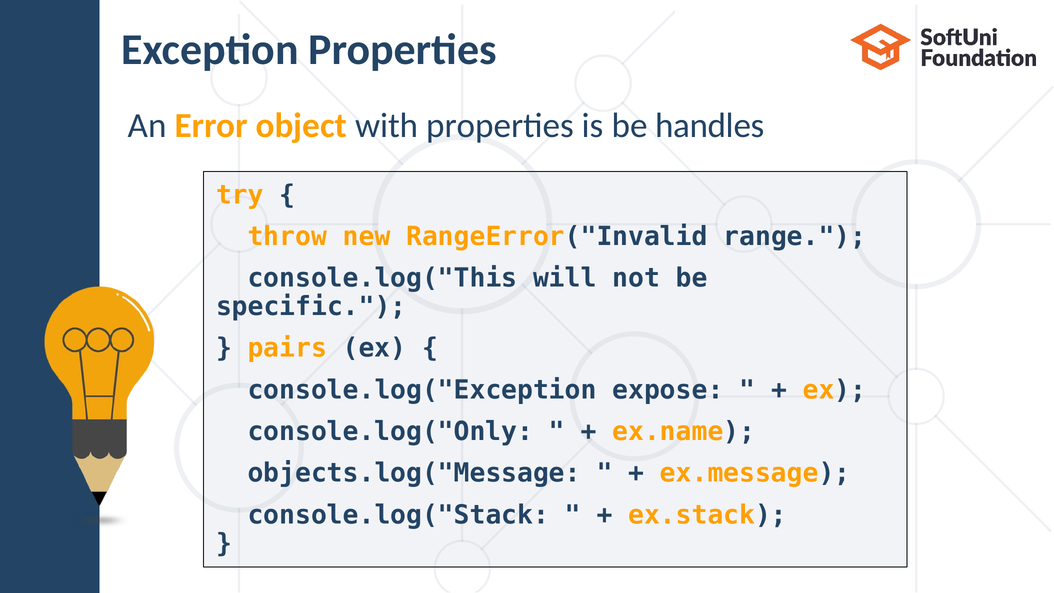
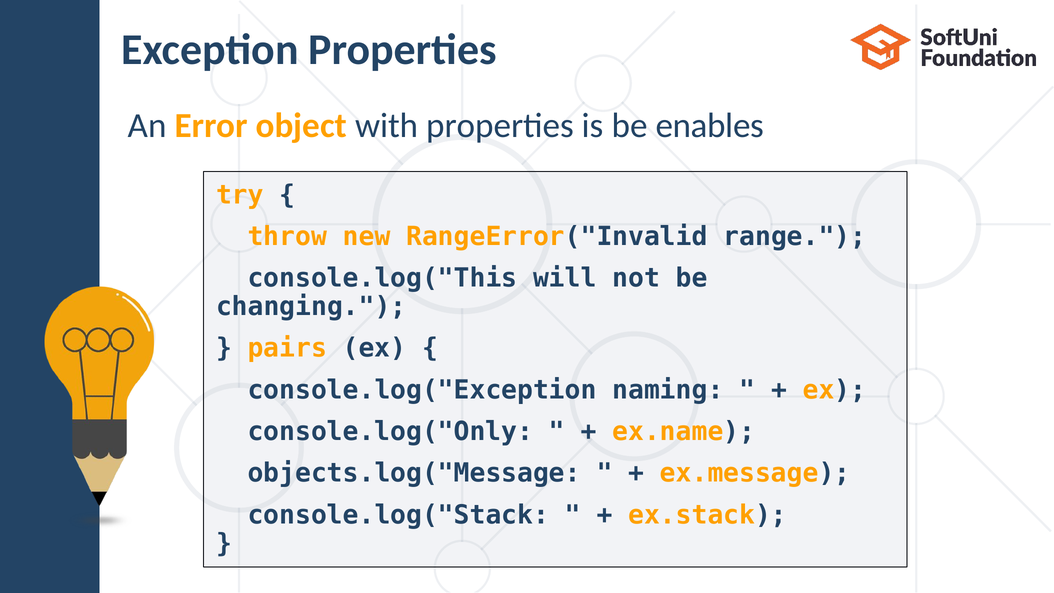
handles: handles -> enables
specific: specific -> changing
expose: expose -> naming
